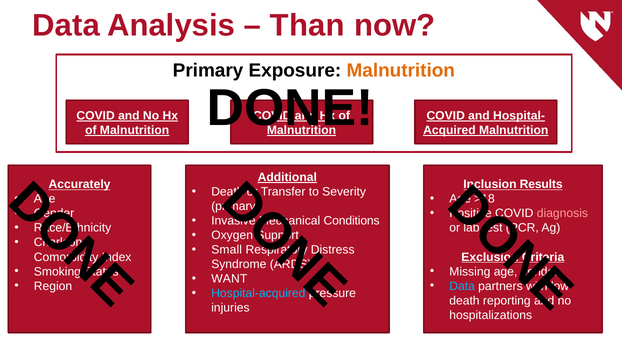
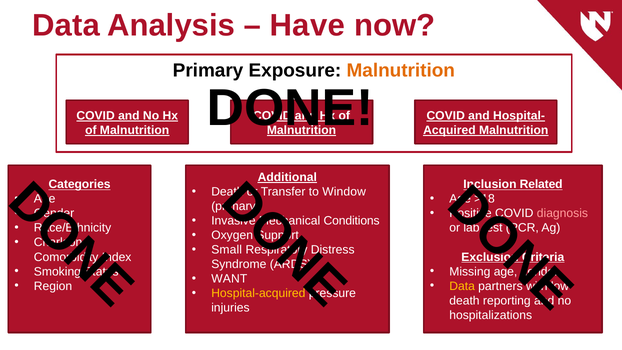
Than: Than -> Have
Accurately: Accurately -> Categories
Results: Results -> Related
Severity: Severity -> Window
Data at (462, 286) colour: light blue -> yellow
Hospital-acquired colour: light blue -> yellow
